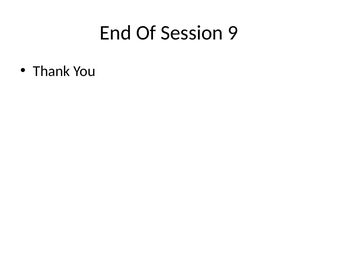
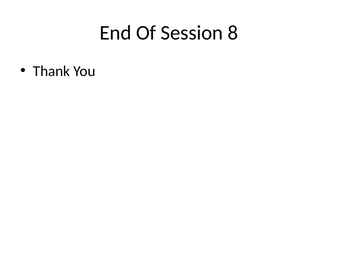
9: 9 -> 8
